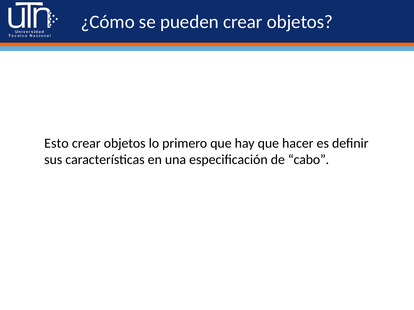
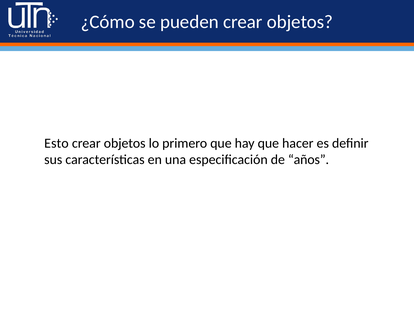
cabo: cabo -> años
